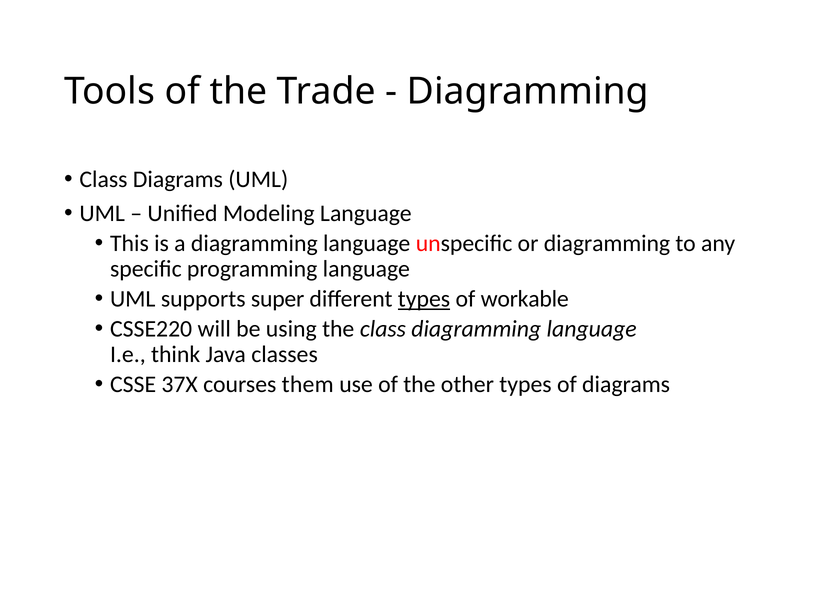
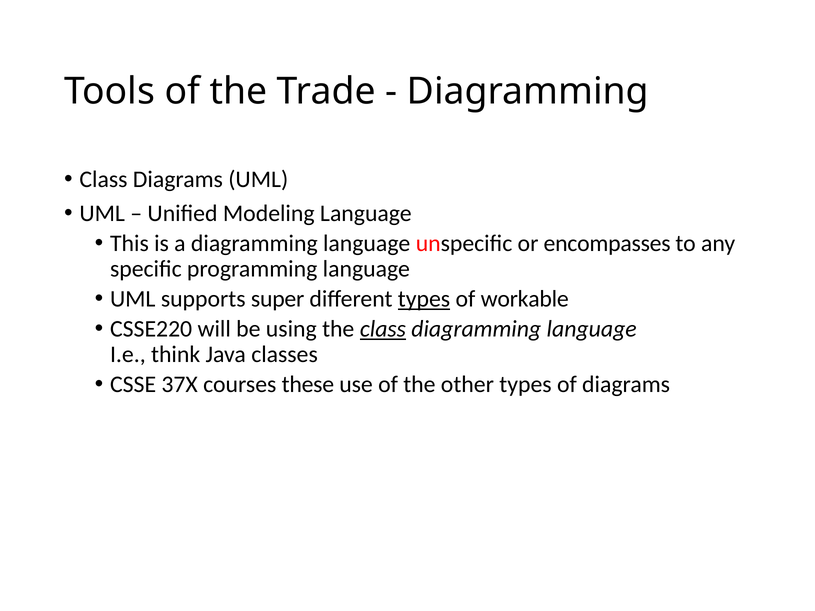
or diagramming: diagramming -> encompasses
class at (383, 329) underline: none -> present
them: them -> these
